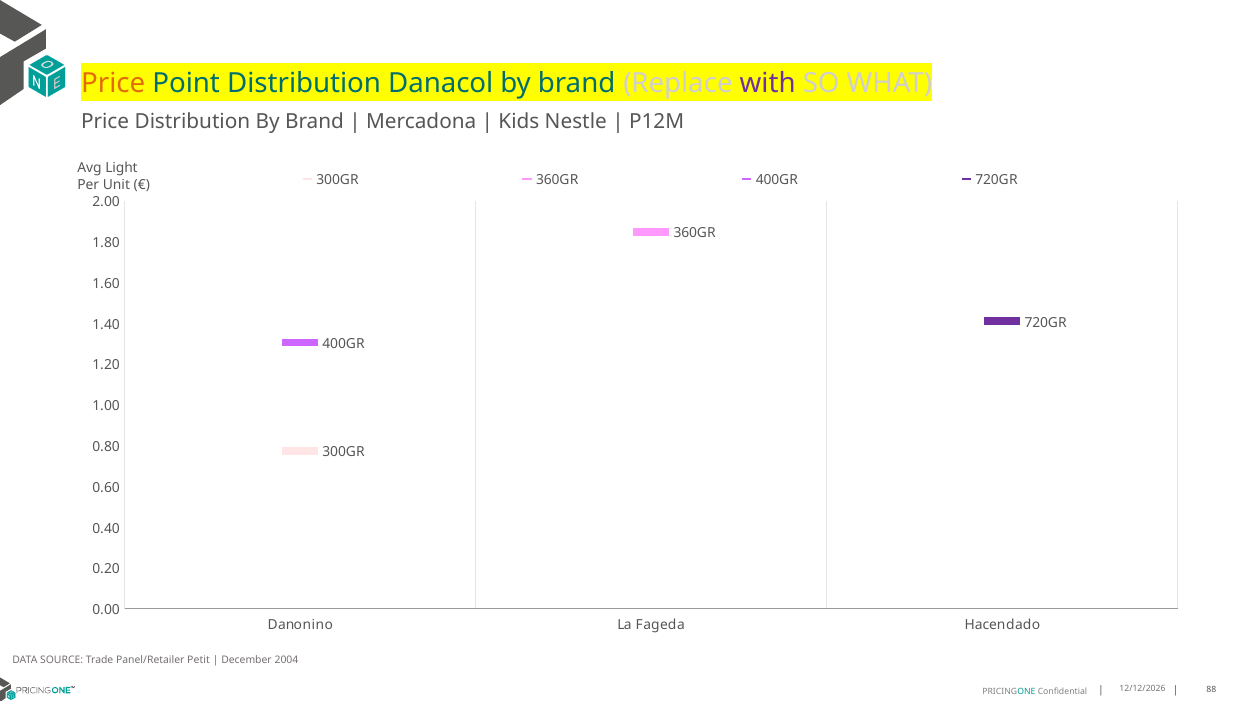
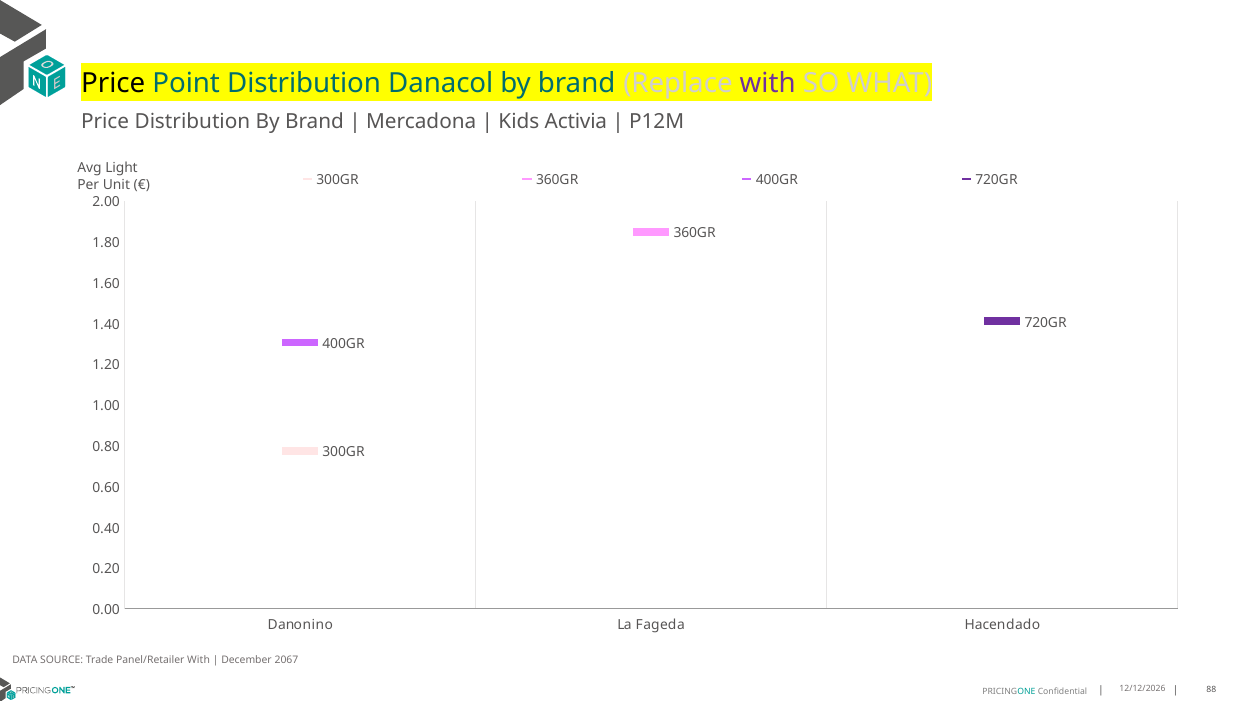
Price at (113, 84) colour: orange -> black
Nestle: Nestle -> Activia
Panel/Retailer Petit: Petit -> With
2004: 2004 -> 2067
